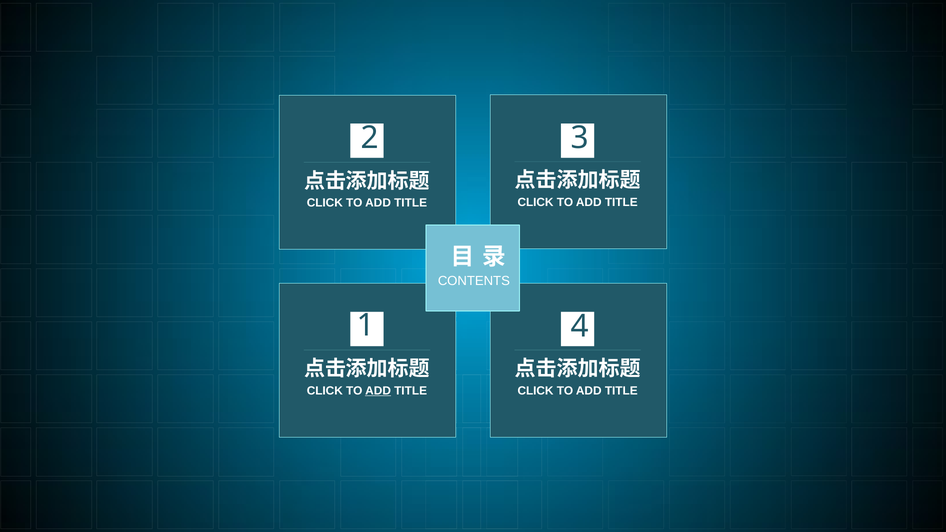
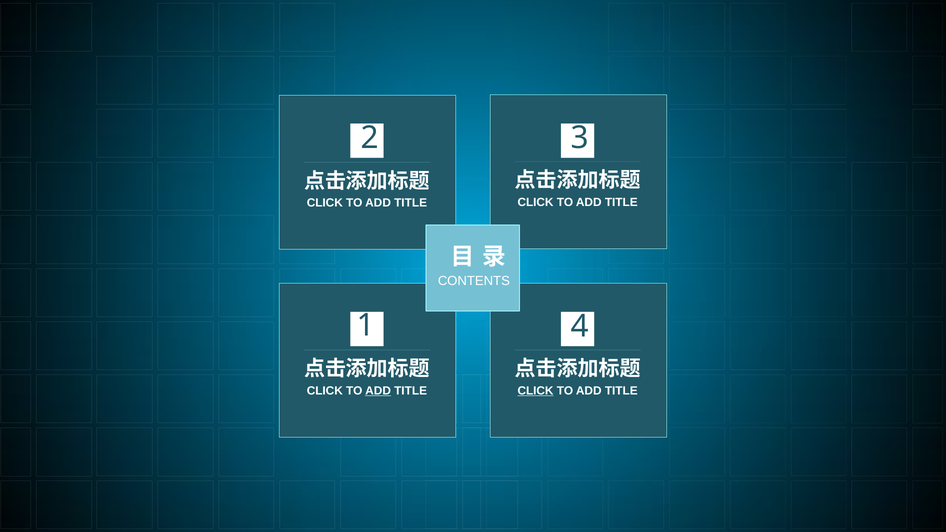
CLICK at (536, 391) underline: none -> present
